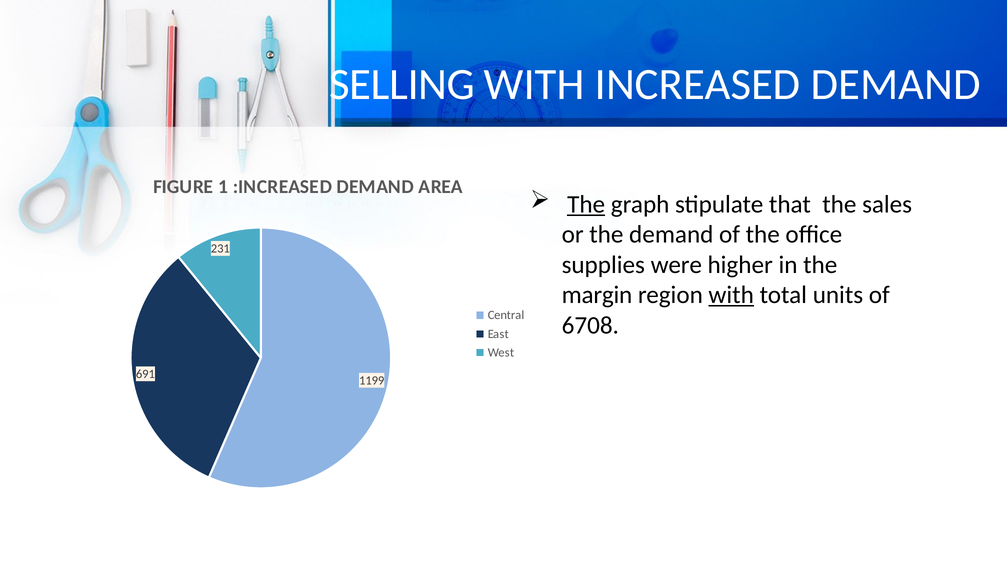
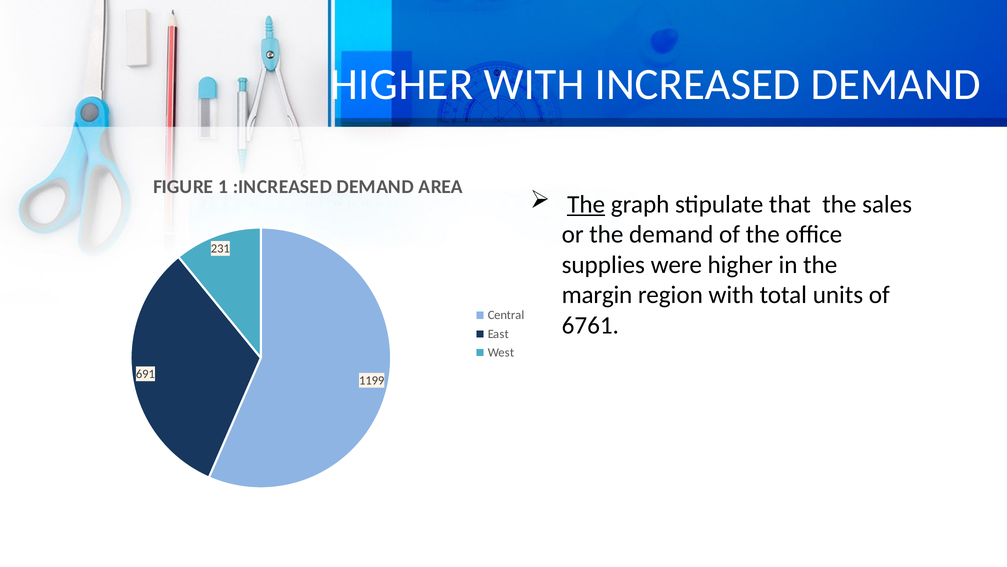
SELLING at (402, 85): SELLING -> HIGHER
with at (731, 295) underline: present -> none
6708: 6708 -> 6761
